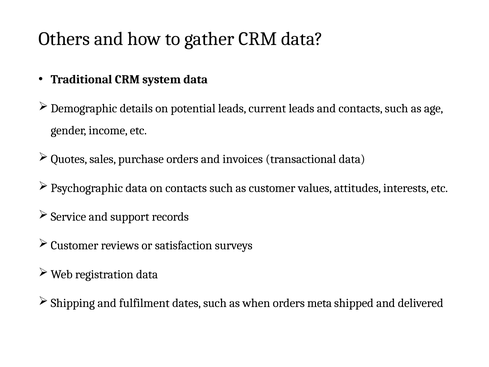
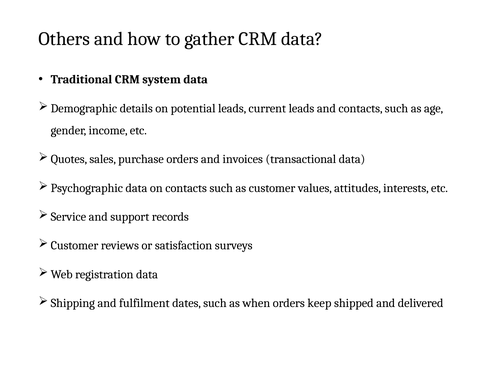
meta: meta -> keep
